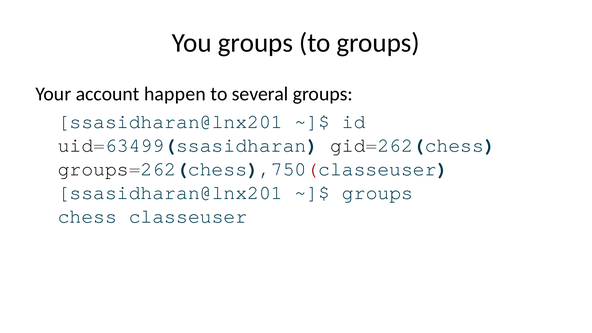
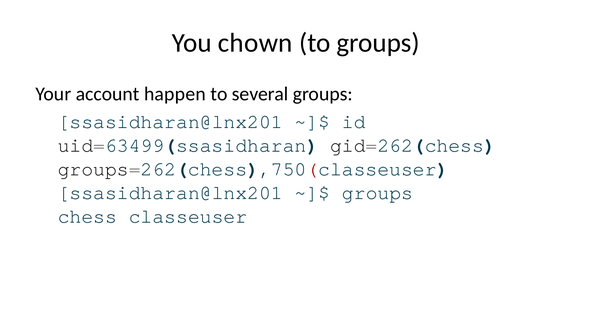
You groups: groups -> chown
